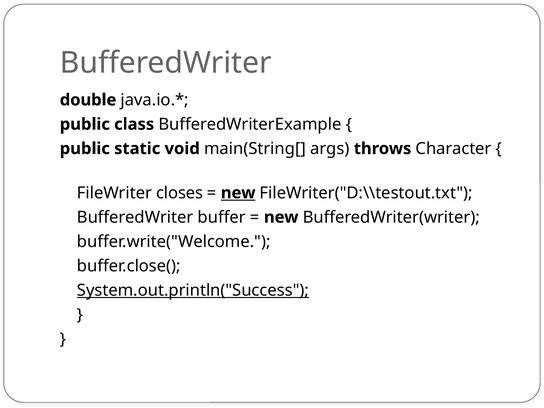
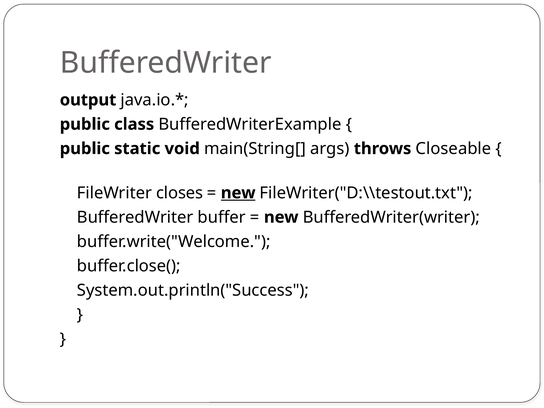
double: double -> output
Character: Character -> Closeable
System.out.println("Success underline: present -> none
